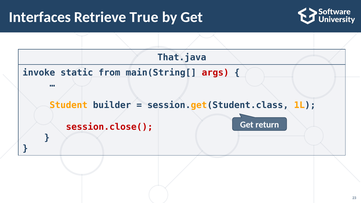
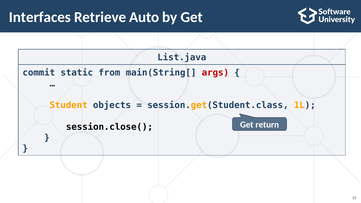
True: True -> Auto
That.java: That.java -> List.java
invoke: invoke -> commit
builder: builder -> objects
session.close( colour: red -> black
